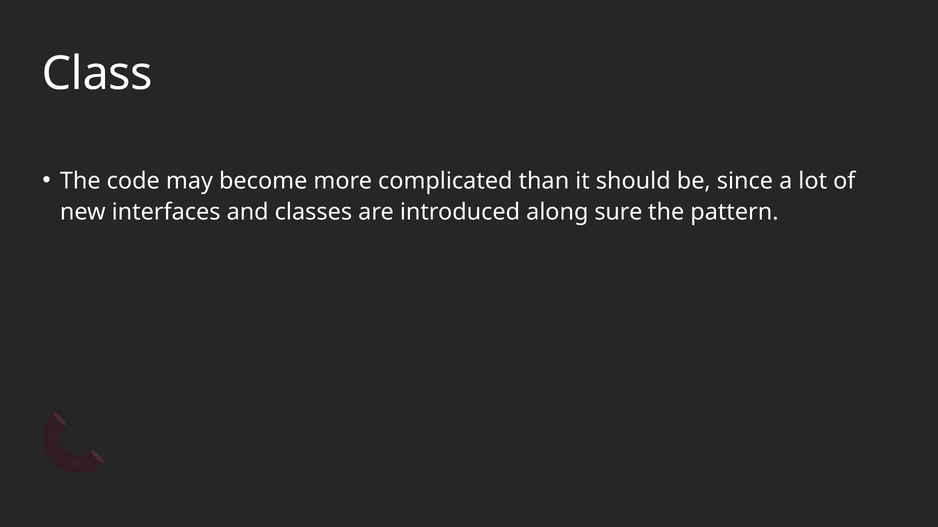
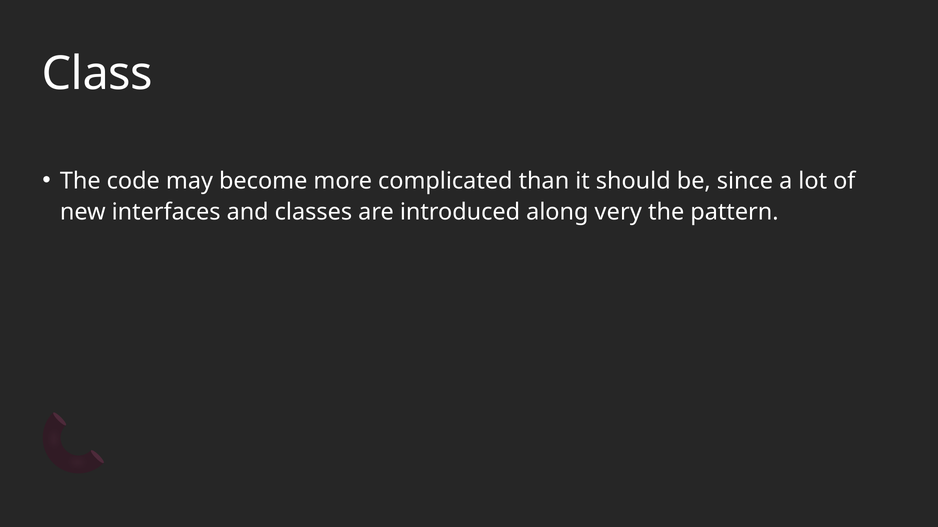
sure: sure -> very
